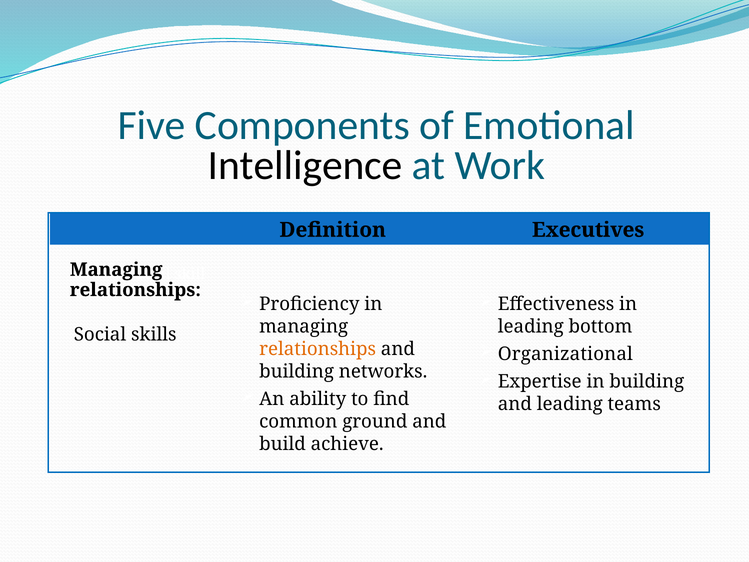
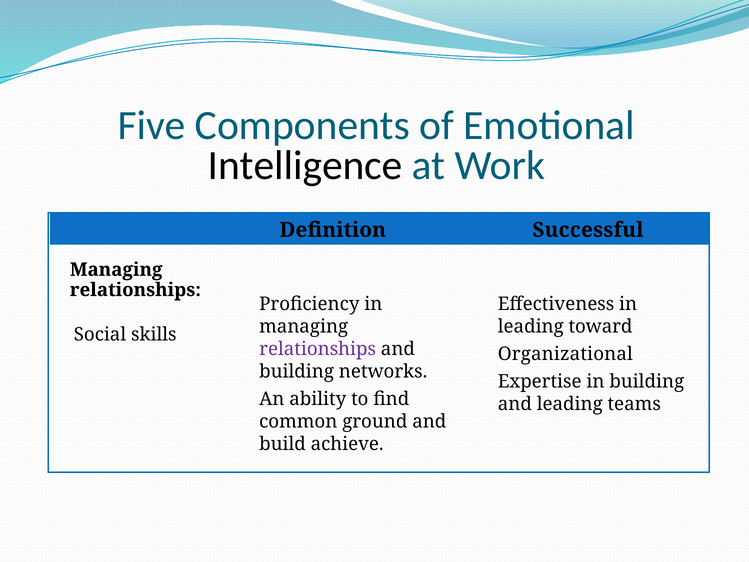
Executives: Executives -> Successful
bottom: bottom -> toward
relationships at (318, 349) colour: orange -> purple
